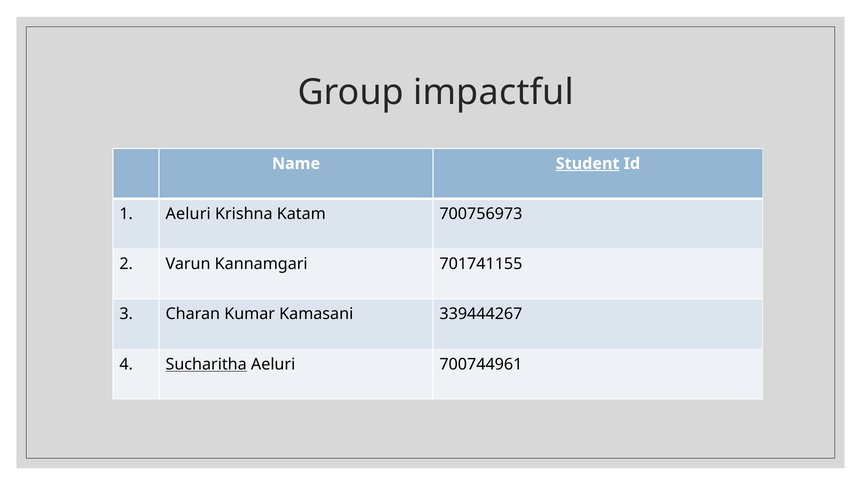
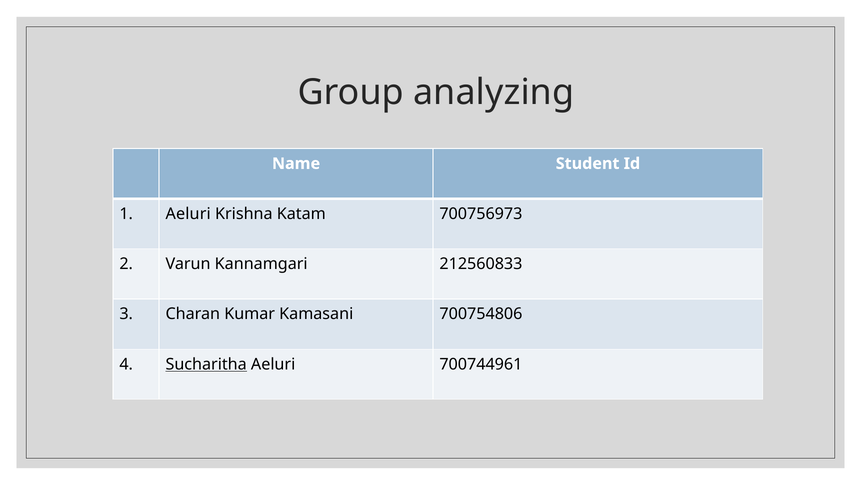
impactful: impactful -> analyzing
Student underline: present -> none
701741155: 701741155 -> 212560833
339444267: 339444267 -> 700754806
